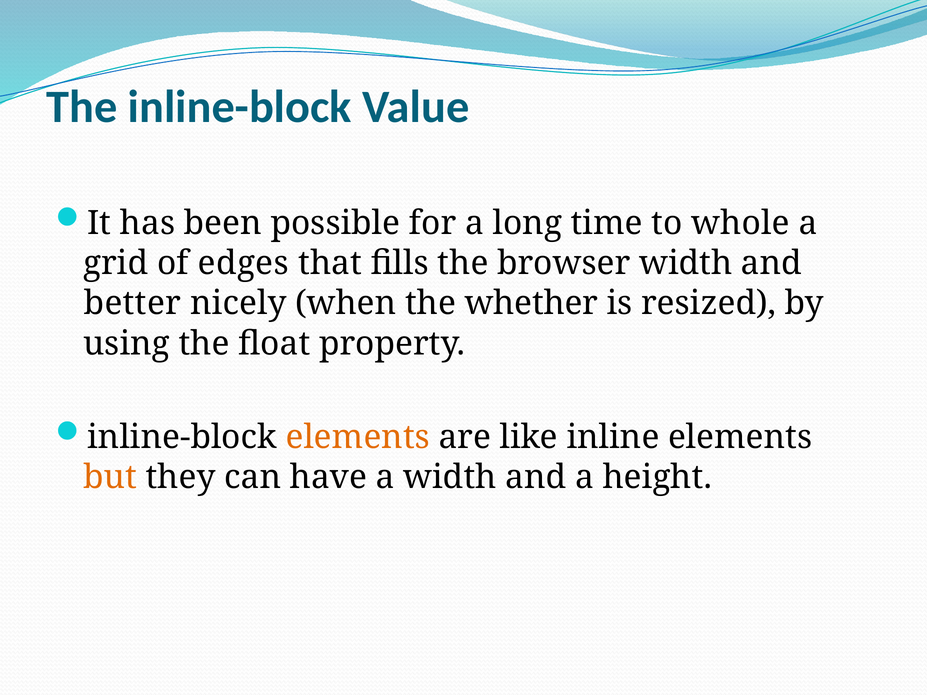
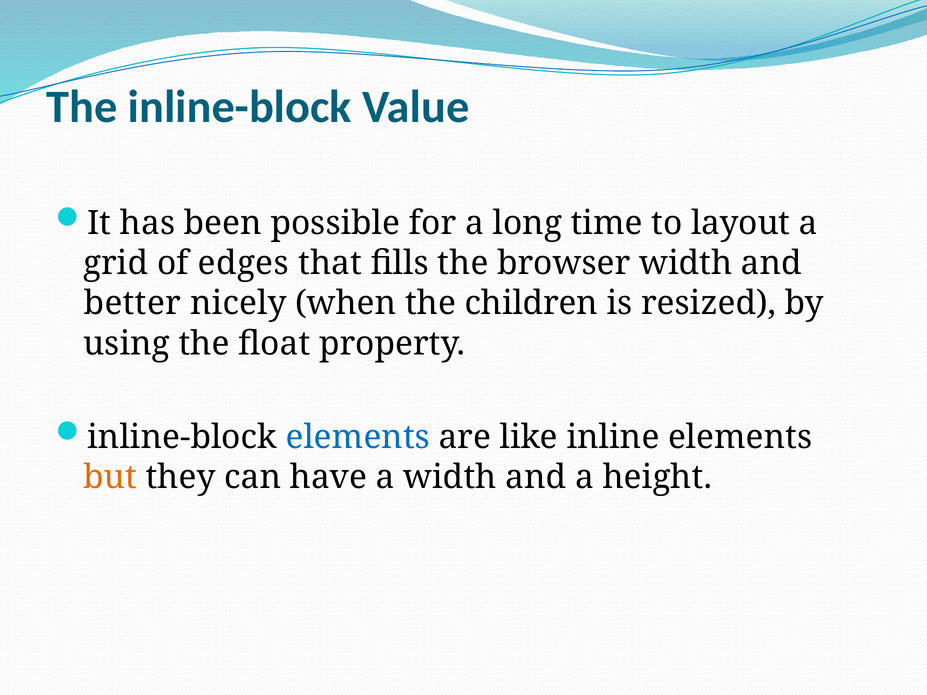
whole: whole -> layout
whether: whether -> children
elements at (358, 437) colour: orange -> blue
